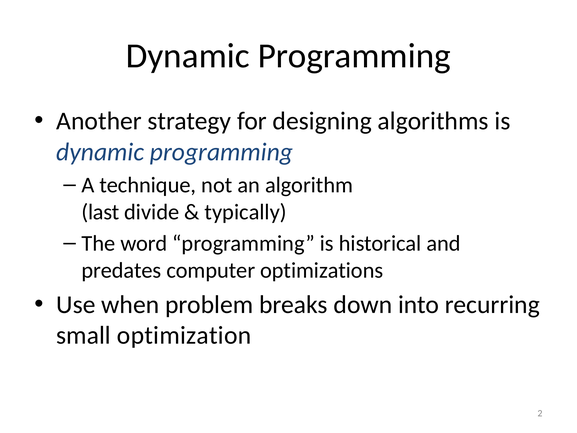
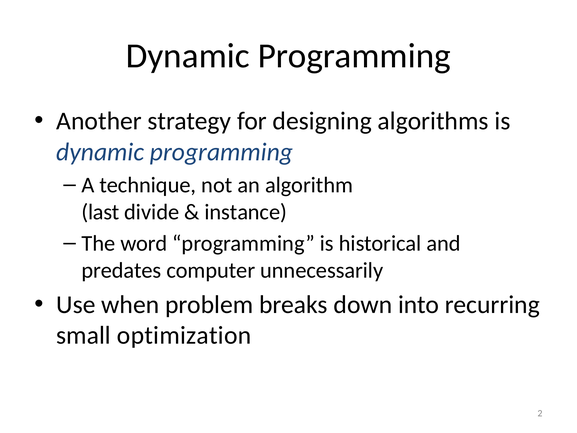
typically: typically -> instance
optimizations: optimizations -> unnecessarily
